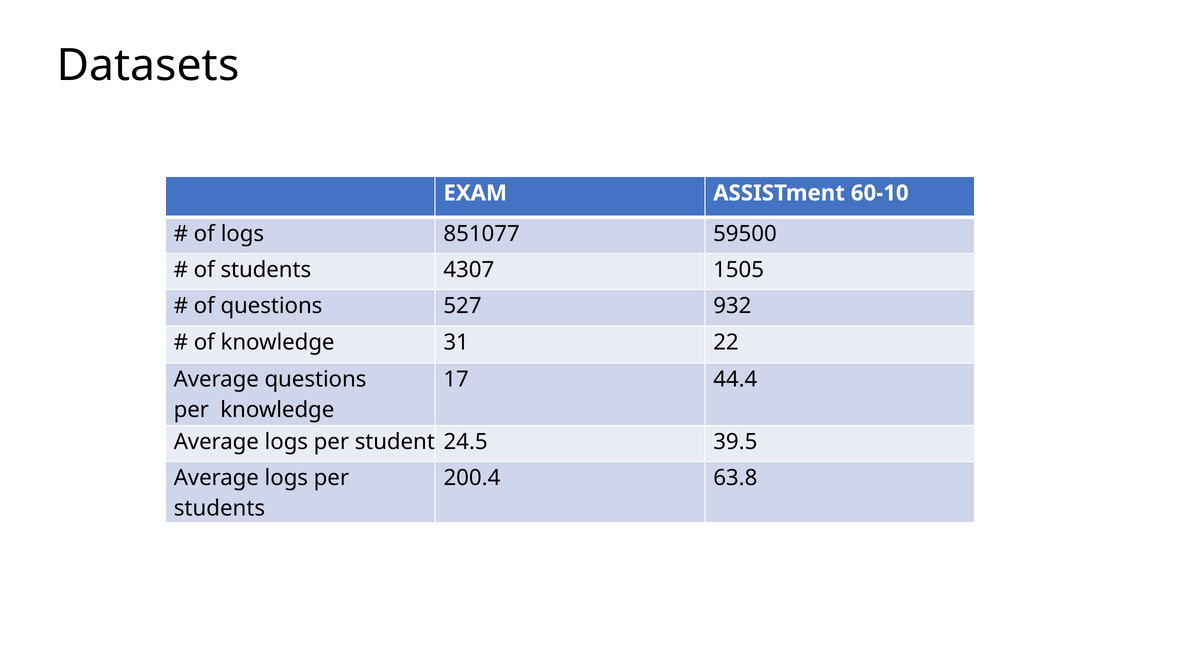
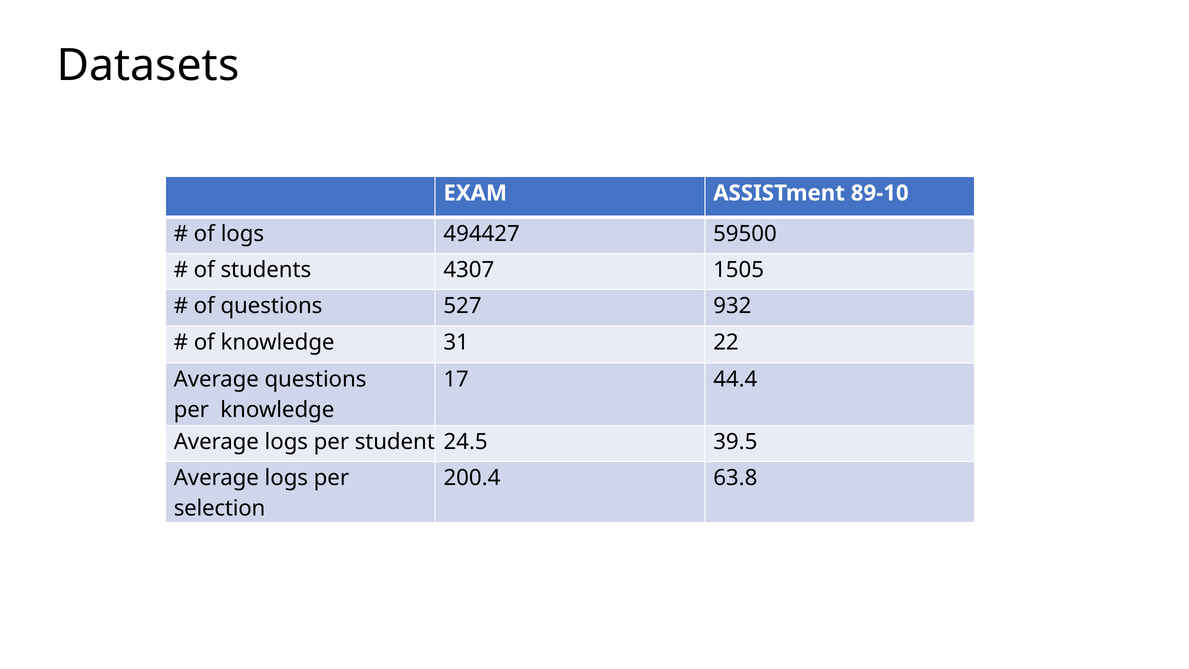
60-10: 60-10 -> 89-10
851077: 851077 -> 494427
students at (219, 508): students -> selection
